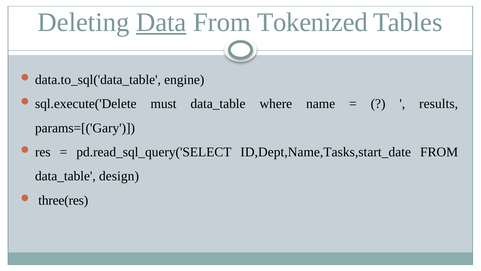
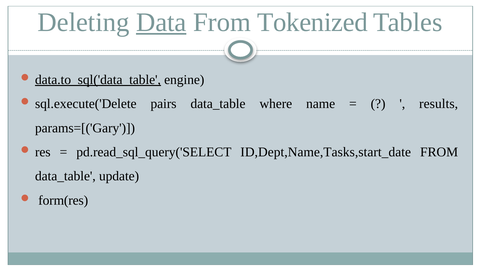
data.to_sql('data_table underline: none -> present
must: must -> pairs
design: design -> update
three(res: three(res -> form(res
